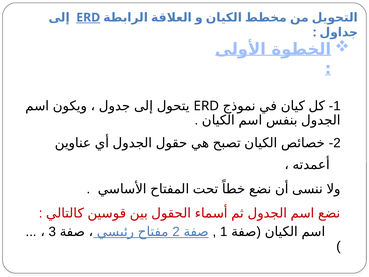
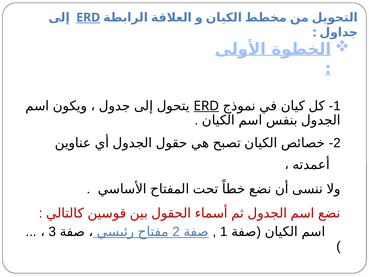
ERD at (206, 106) underline: none -> present
